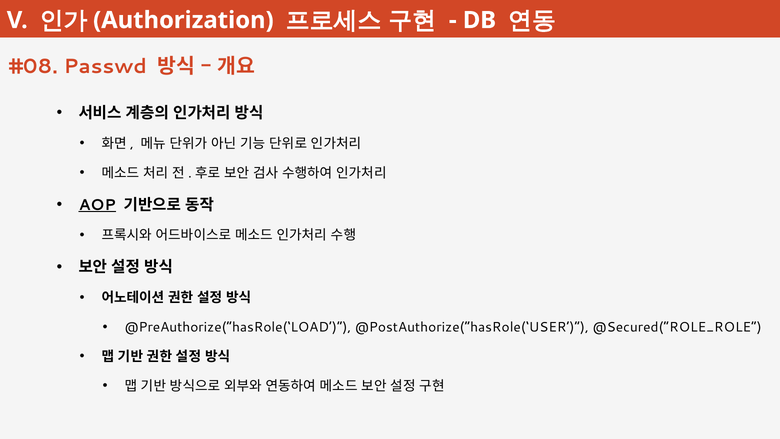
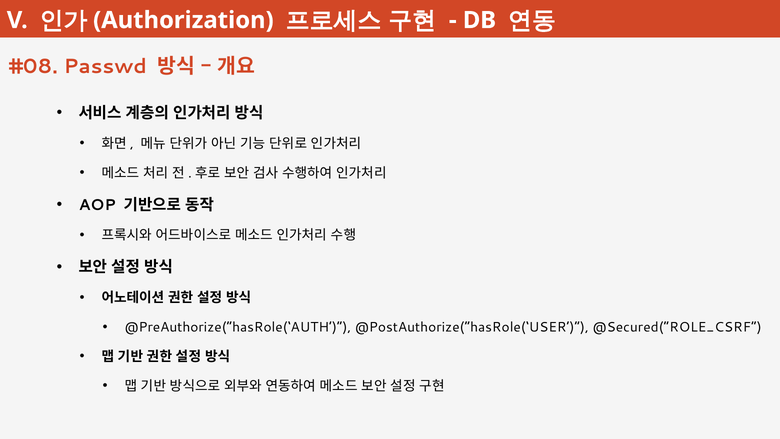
AOP underline: present -> none
@PreAuthorize(“hasRole(‘LOAD: @PreAuthorize(“hasRole(‘LOAD -> @PreAuthorize(“hasRole(‘AUTH
@Secured(“ROLE_ROLE: @Secured(“ROLE_ROLE -> @Secured(“ROLE_CSRF
